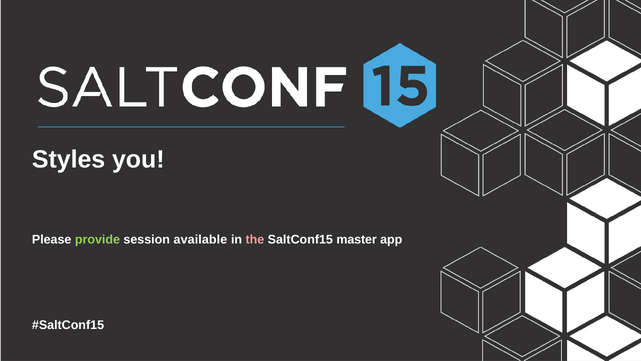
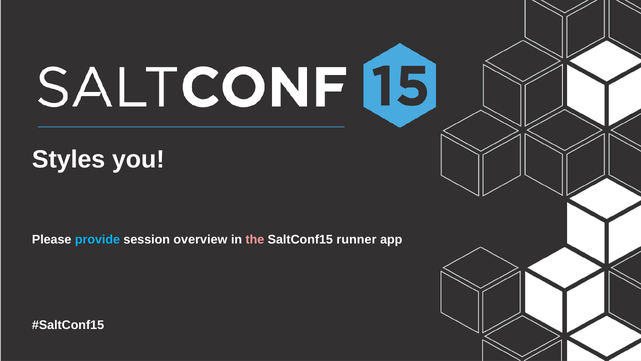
provide colour: light green -> light blue
available: available -> overview
master: master -> runner
